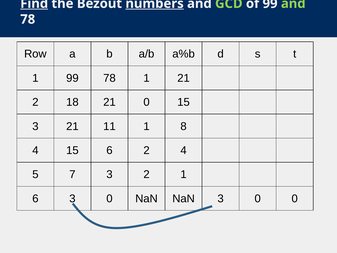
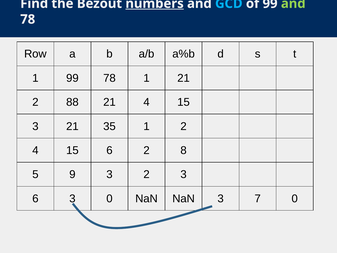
Find underline: present -> none
GCD colour: light green -> light blue
18: 18 -> 88
21 0: 0 -> 4
11: 11 -> 35
1 8: 8 -> 2
2 4: 4 -> 8
7: 7 -> 9
2 1: 1 -> 3
0 at (258, 198): 0 -> 7
